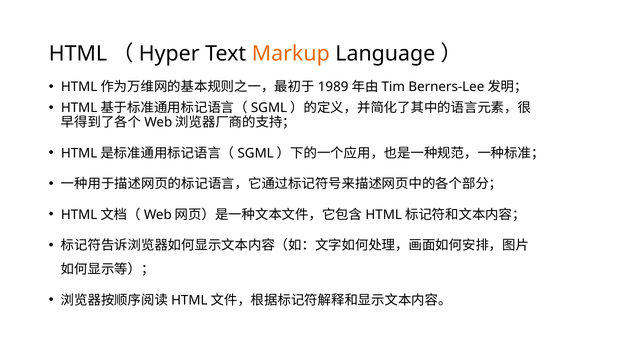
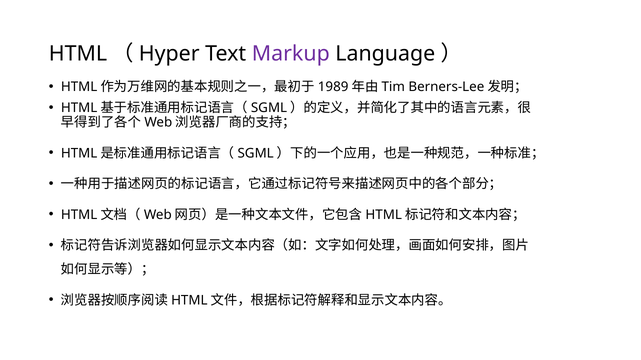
Markup colour: orange -> purple
